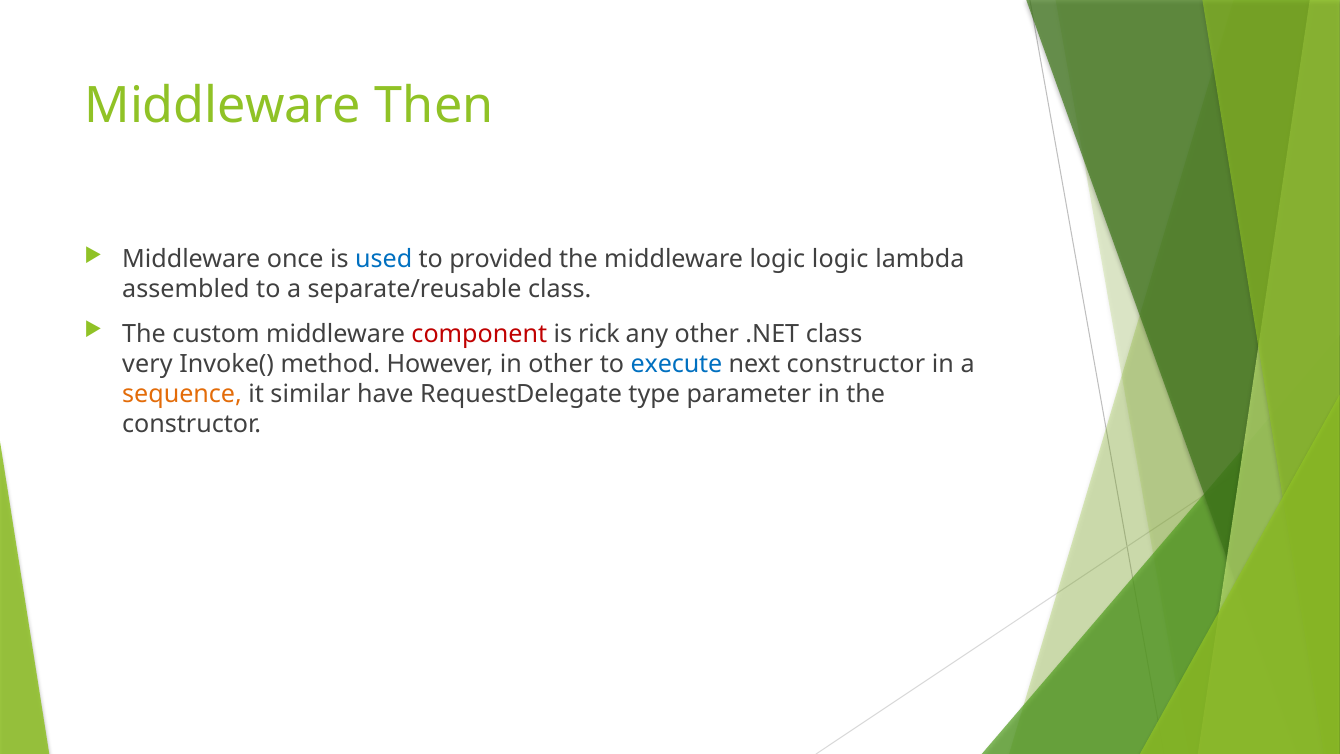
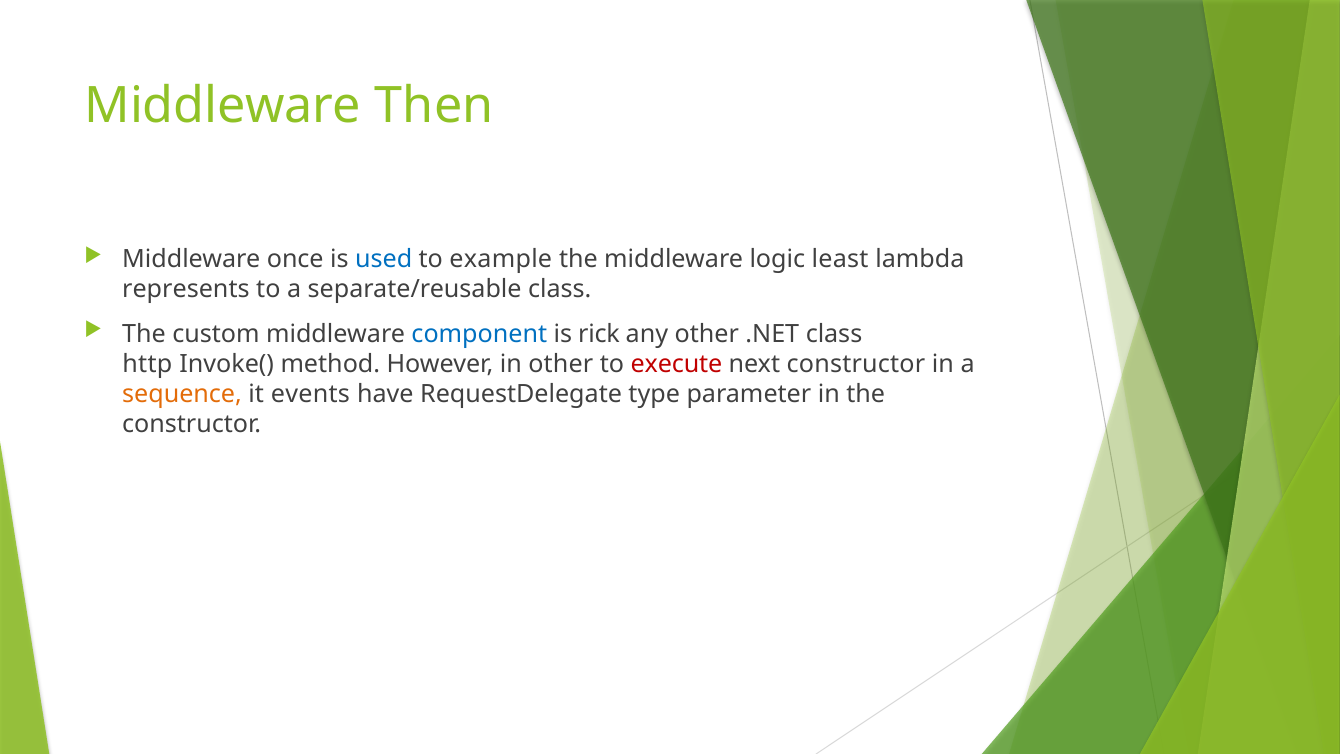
provided: provided -> example
logic logic: logic -> least
assembled: assembled -> represents
component colour: red -> blue
very: very -> http
execute colour: blue -> red
similar: similar -> events
